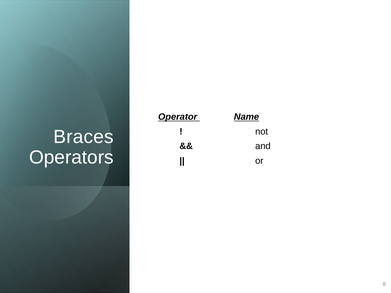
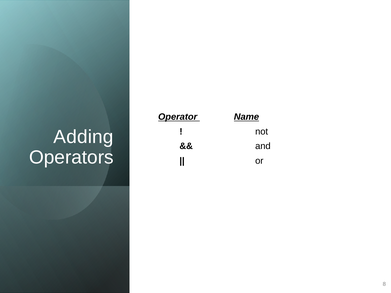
Braces: Braces -> Adding
